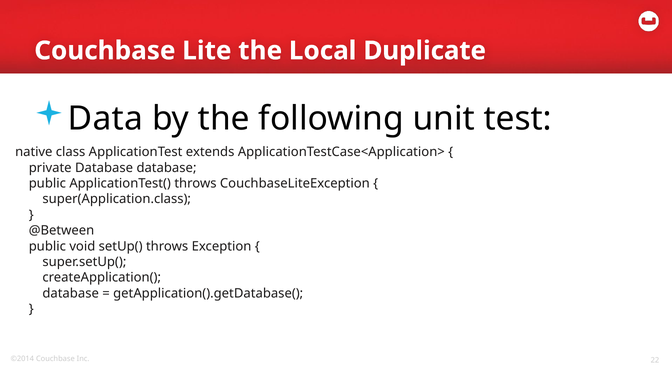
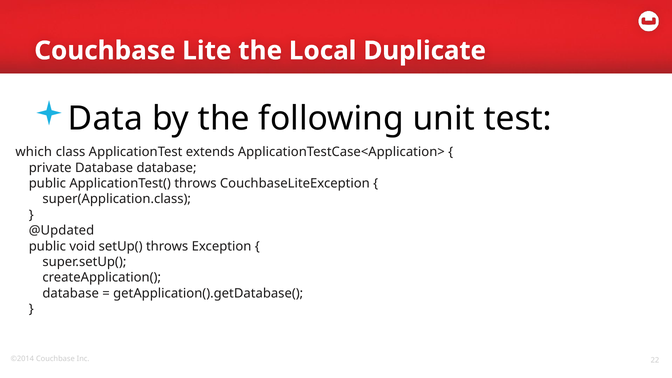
native: native -> which
@Between: @Between -> @Updated
